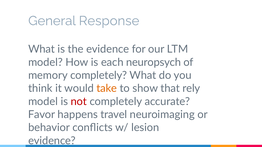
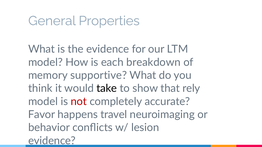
Response: Response -> Properties
neuropsych: neuropsych -> breakdown
memory completely: completely -> supportive
take colour: orange -> black
